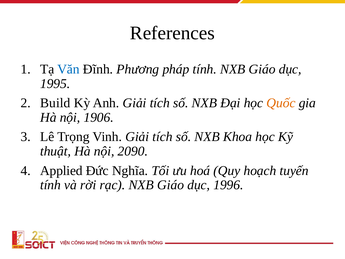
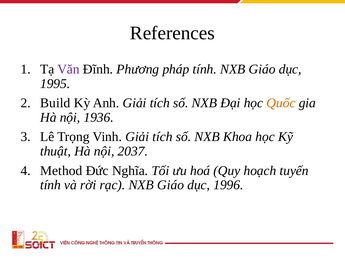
Văn colour: blue -> purple
1906: 1906 -> 1936
2090: 2090 -> 2037
Applied: Applied -> Method
